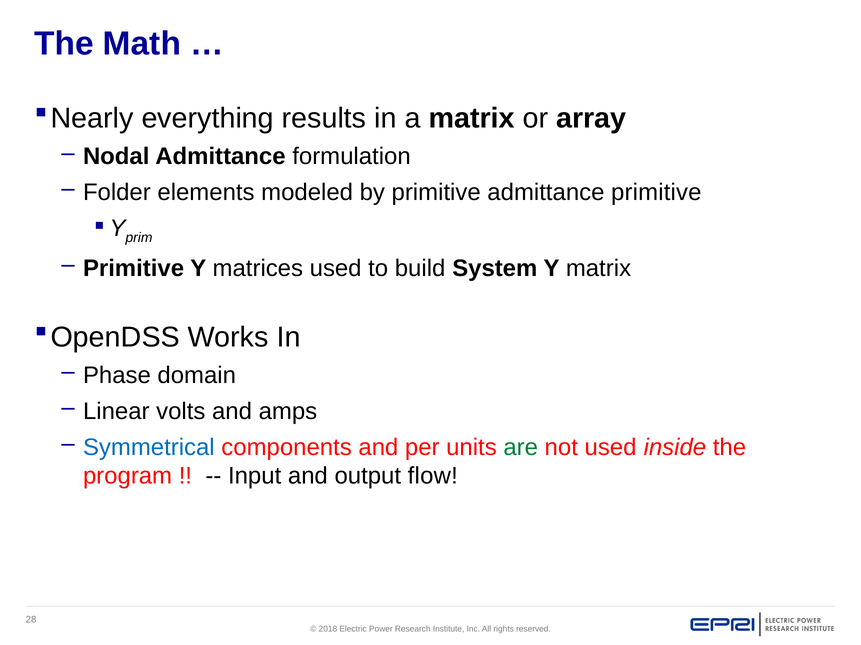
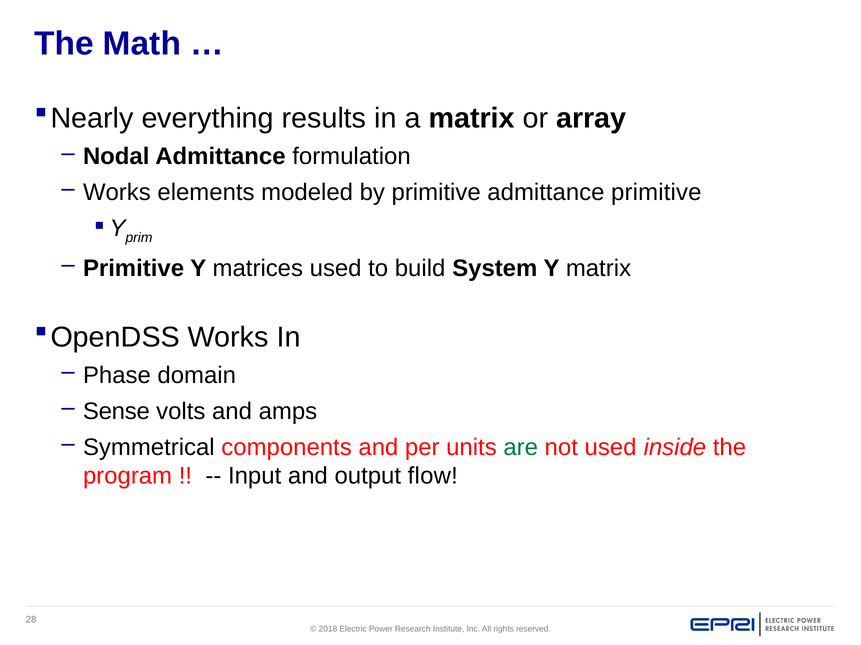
Folder at (117, 193): Folder -> Works
Linear: Linear -> Sense
Symmetrical colour: blue -> black
